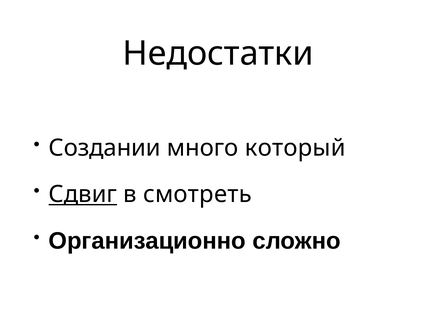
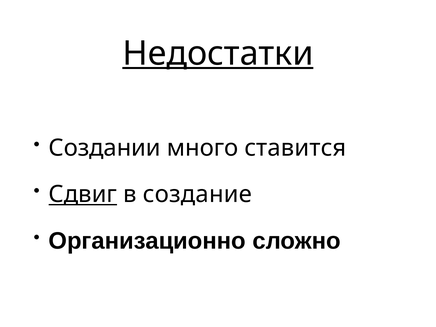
Недостатки underline: none -> present
который: который -> ставится
смотреть: смотреть -> создание
